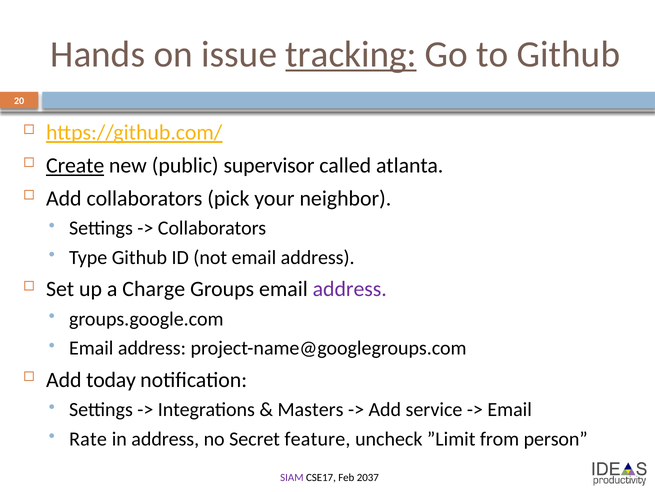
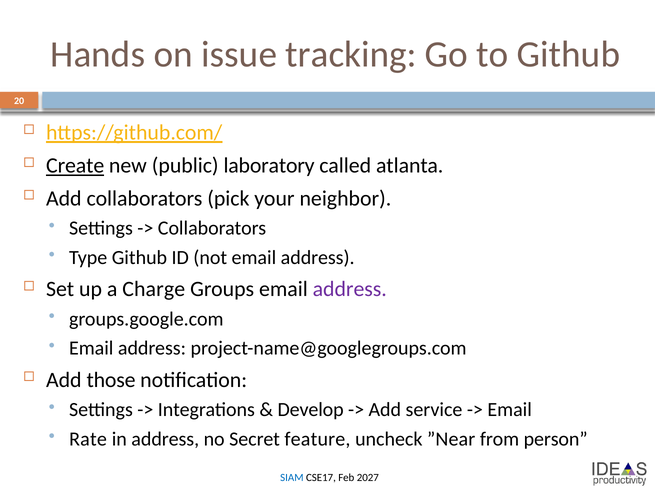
tracking underline: present -> none
supervisor: supervisor -> laboratory
today: today -> those
Masters: Masters -> Develop
”Limit: ”Limit -> ”Near
SIAM colour: purple -> blue
2037: 2037 -> 2027
